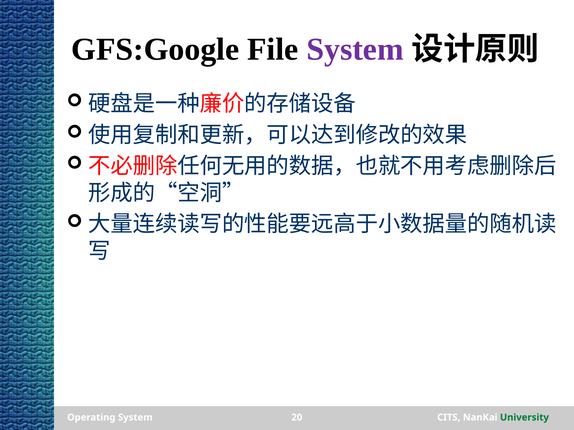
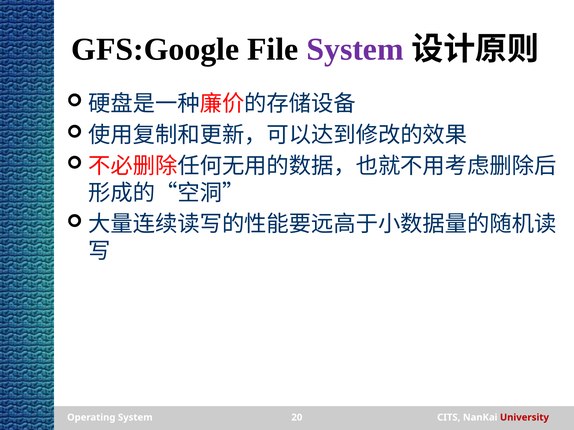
University colour: green -> red
